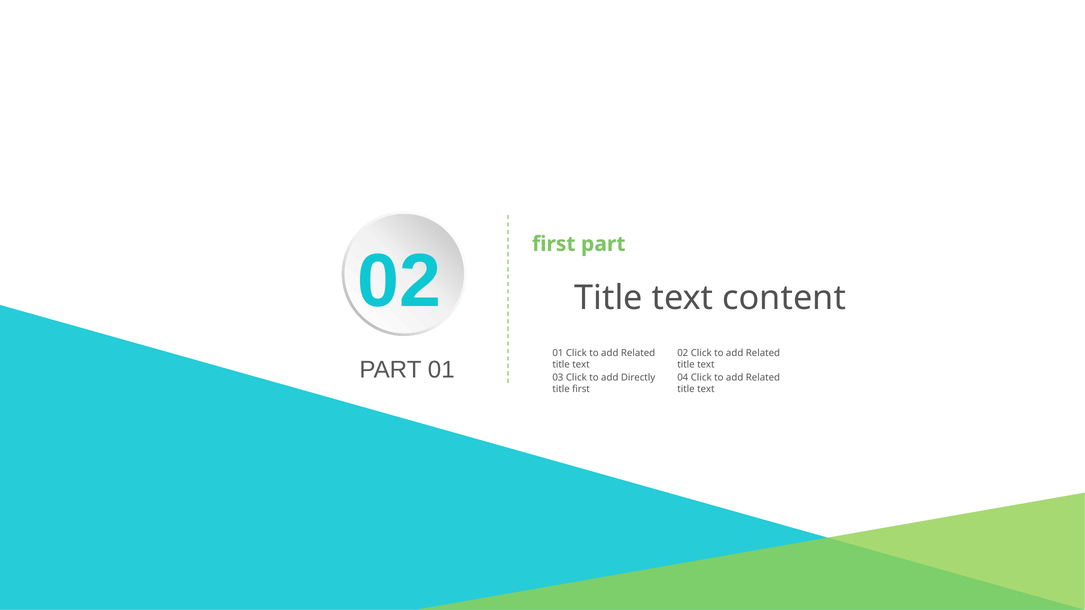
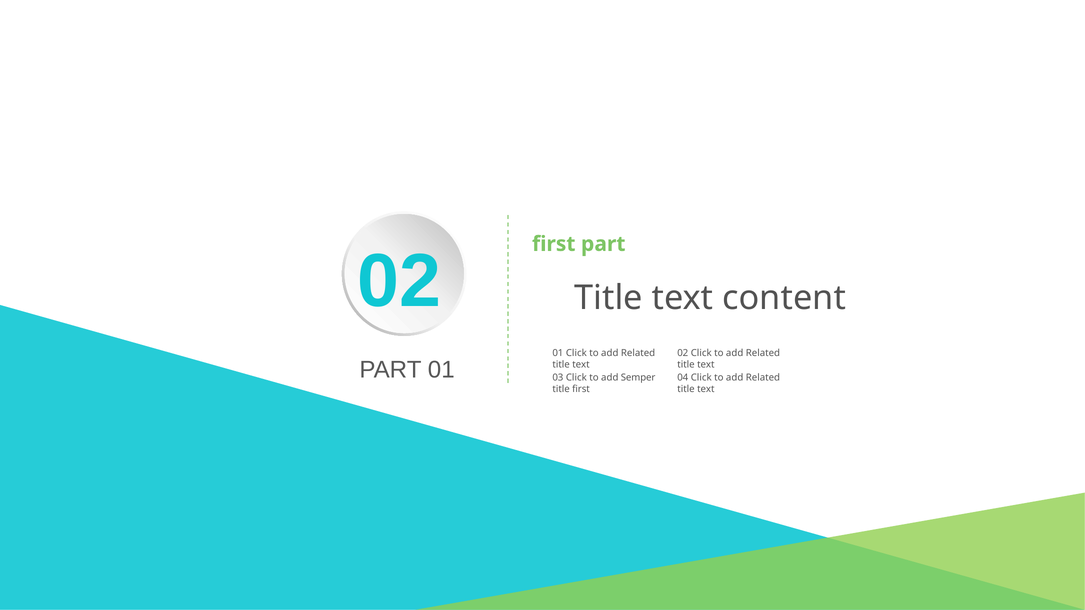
Directly: Directly -> Semper
